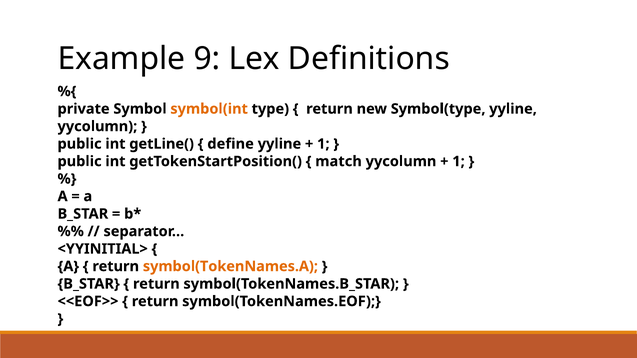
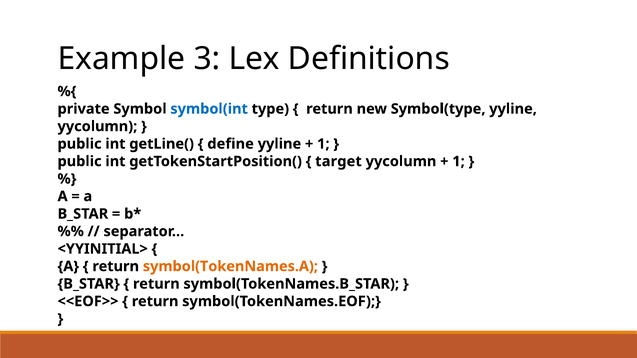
9: 9 -> 3
symbol(int colour: orange -> blue
match: match -> target
